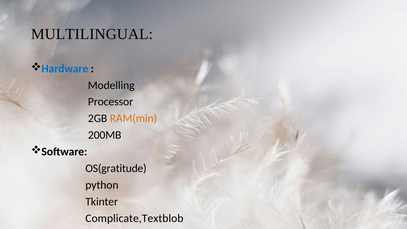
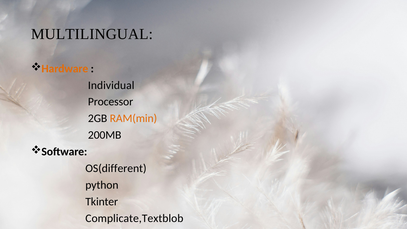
Hardware colour: blue -> orange
Modelling: Modelling -> Individual
OS(gratitude: OS(gratitude -> OS(different
